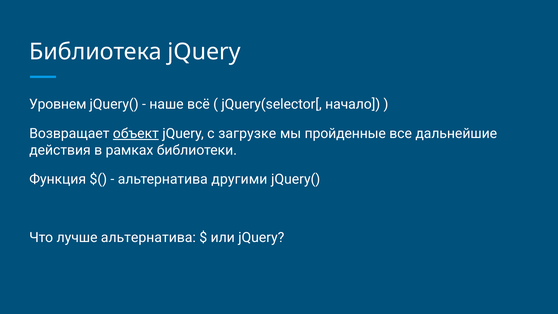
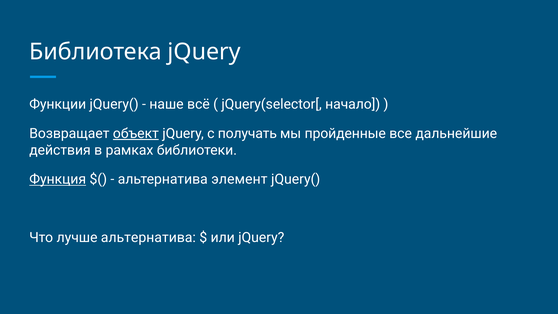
Уровнем: Уровнем -> Функции
загрузке: загрузке -> получать
Функция underline: none -> present
другими: другими -> элемент
